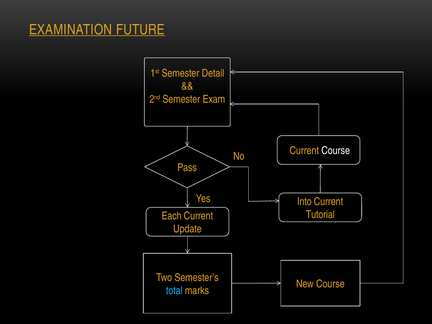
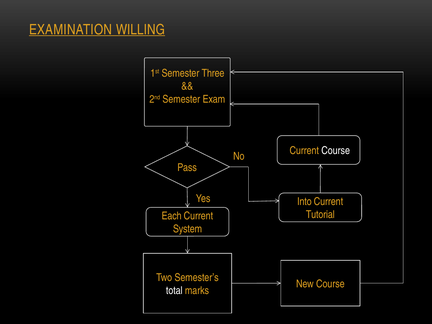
FUTURE: FUTURE -> WILLING
Detail: Detail -> Three
Update: Update -> System
total colour: light blue -> white
